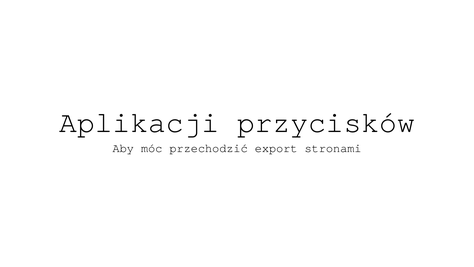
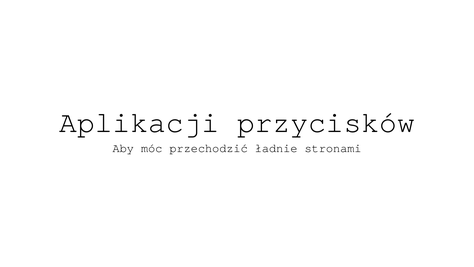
export: export -> ładnie
